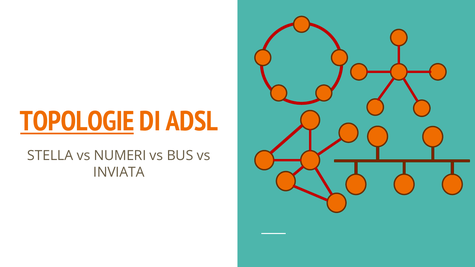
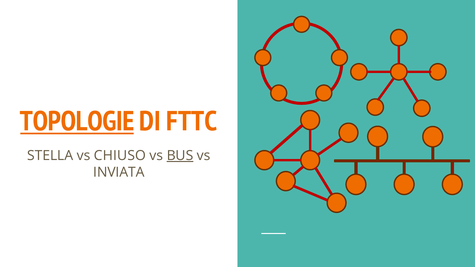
ADSL: ADSL -> FTTC
NUMERI: NUMERI -> CHIUSO
BUS underline: none -> present
